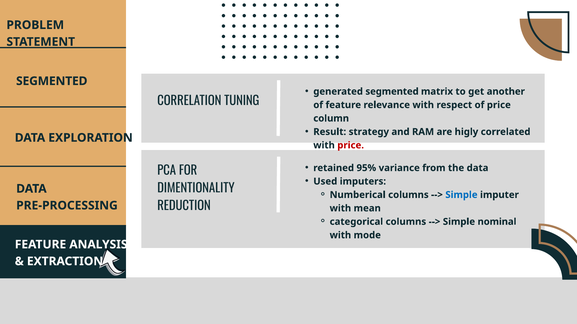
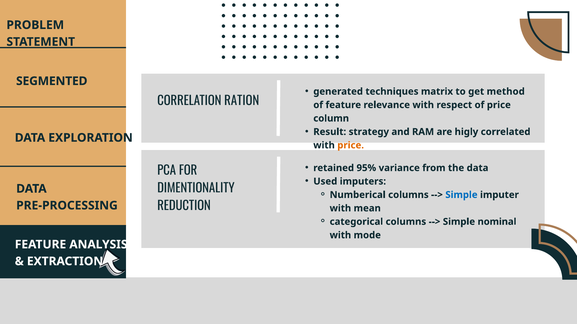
generated segmented: segmented -> techniques
another: another -> method
TUNING: TUNING -> RATION
price at (351, 145) colour: red -> orange
